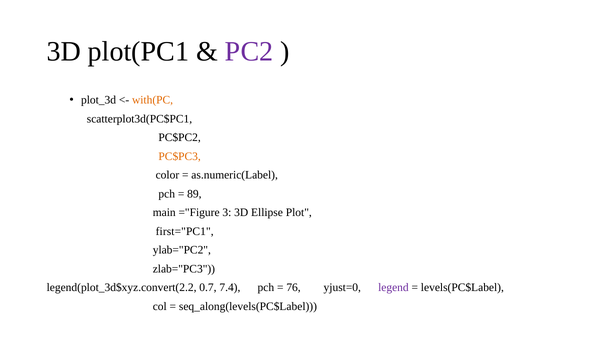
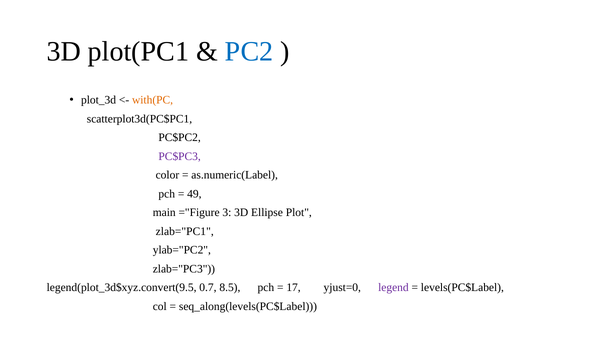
PC2 colour: purple -> blue
PC$PC3 colour: orange -> purple
89: 89 -> 49
first="PC1: first="PC1 -> zlab="PC1
legend(plot_3d$xyz.convert(2.2: legend(plot_3d$xyz.convert(2.2 -> legend(plot_3d$xyz.convert(9.5
7.4: 7.4 -> 8.5
76: 76 -> 17
